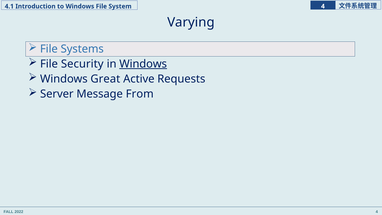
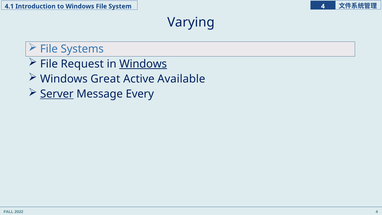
Security: Security -> Request
Requests: Requests -> Available
Server underline: none -> present
From: From -> Every
